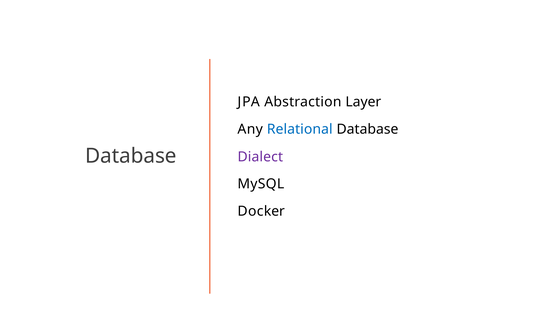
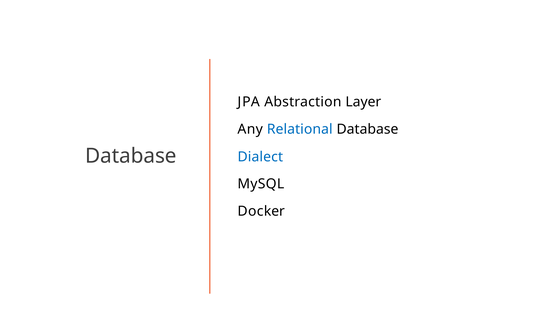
Dialect colour: purple -> blue
